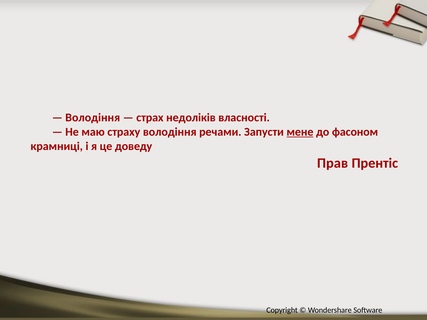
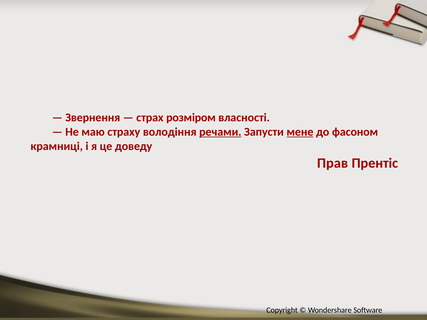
Володіння at (93, 118): Володіння -> Звернення
недоліків: недоліків -> розміром
речами underline: none -> present
